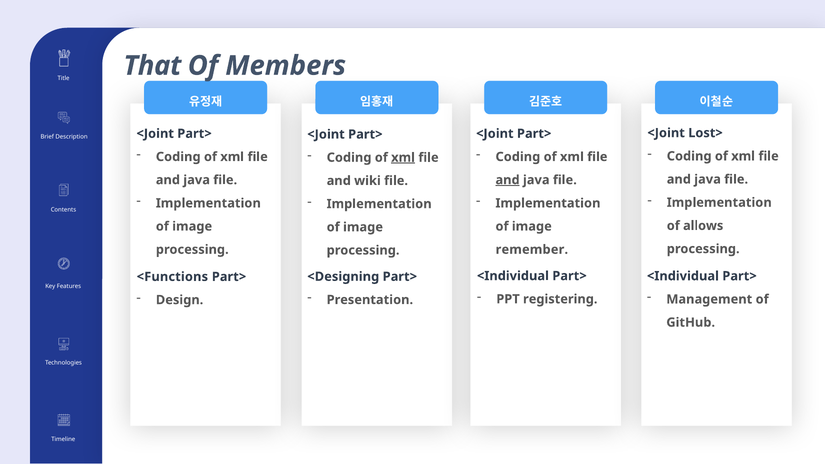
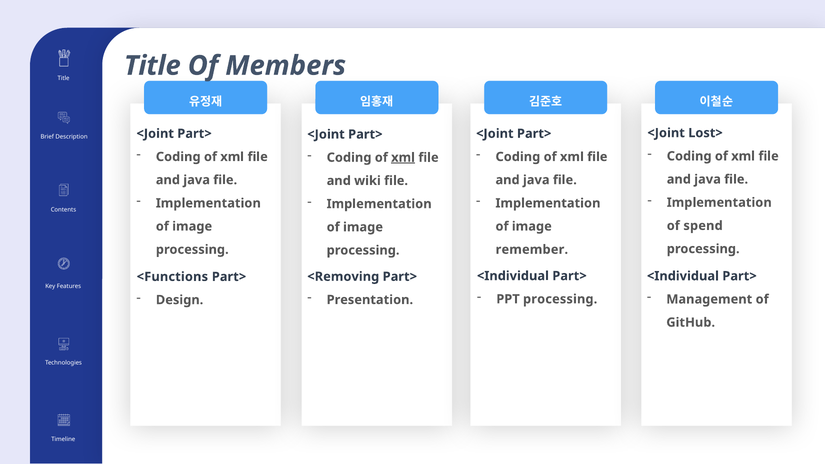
That at (152, 66): That -> Title
and at (508, 180) underline: present -> none
allows: allows -> spend
<Designing: <Designing -> <Removing
PPT registering: registering -> processing
